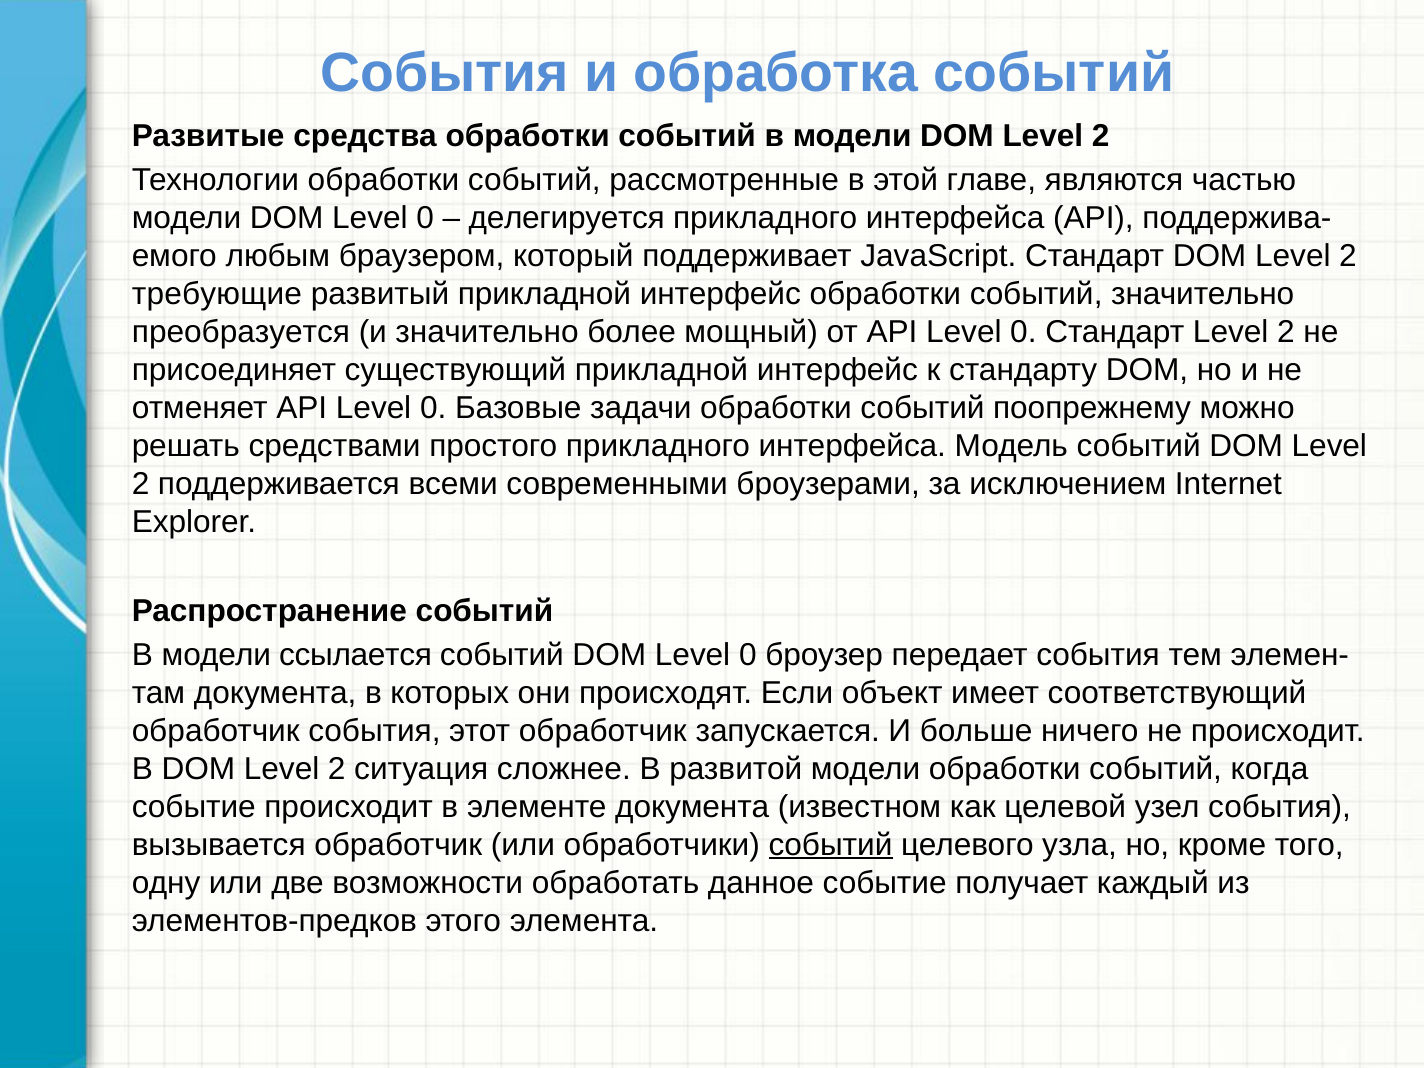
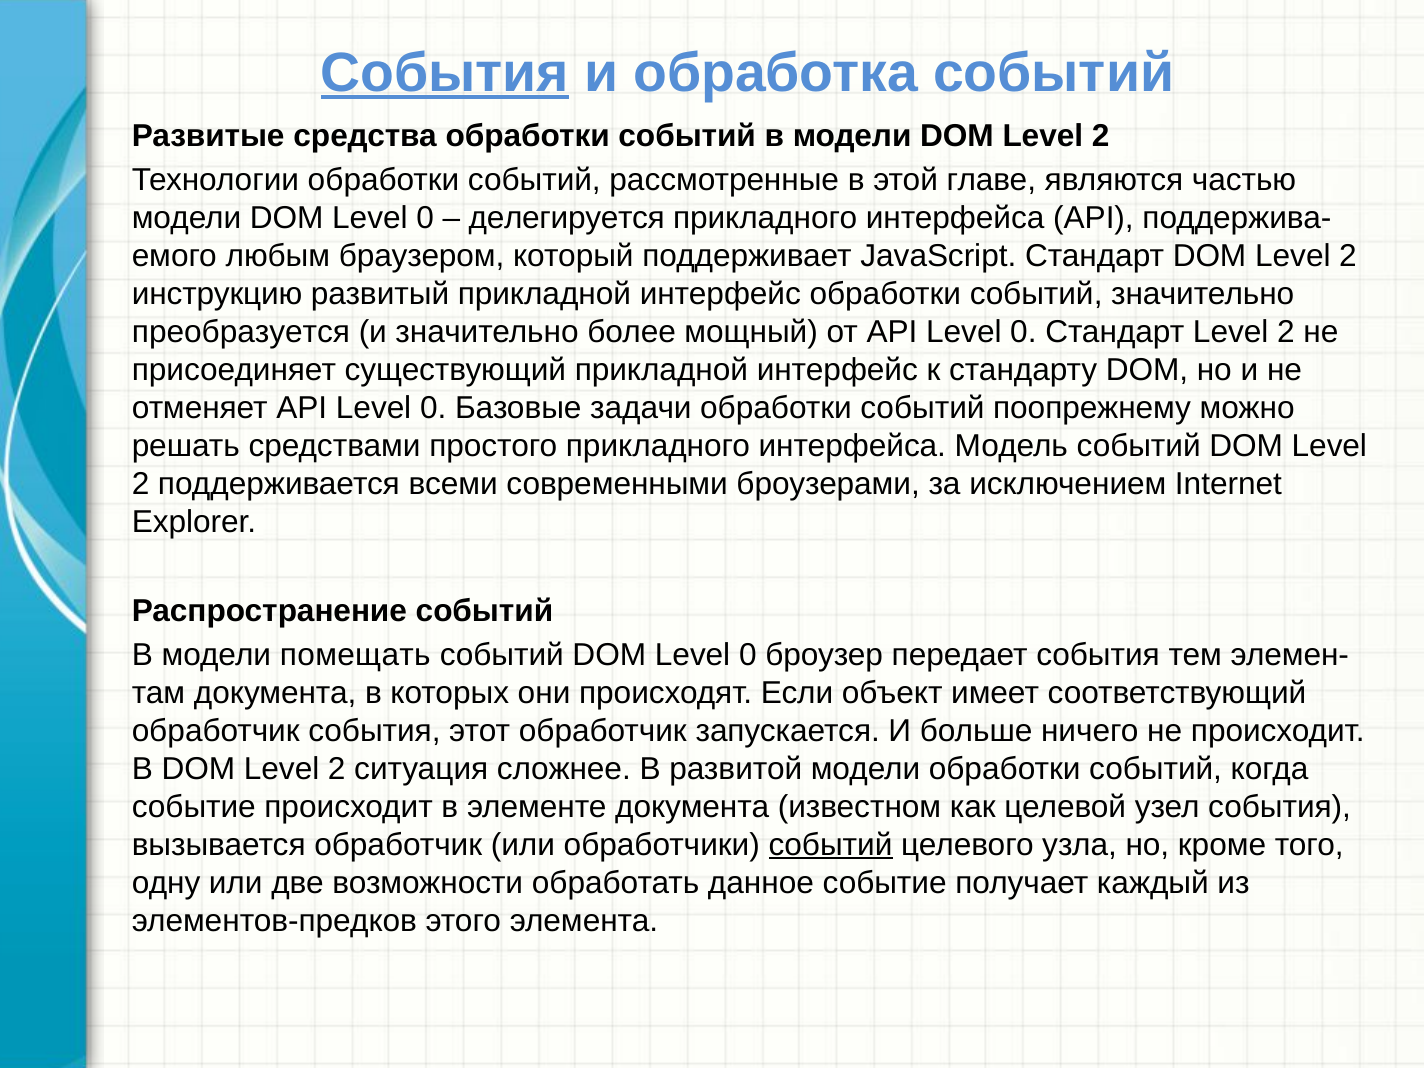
События at (445, 73) underline: none -> present
требующие: требующие -> инструкцию
ссылается: ссылается -> помещать
